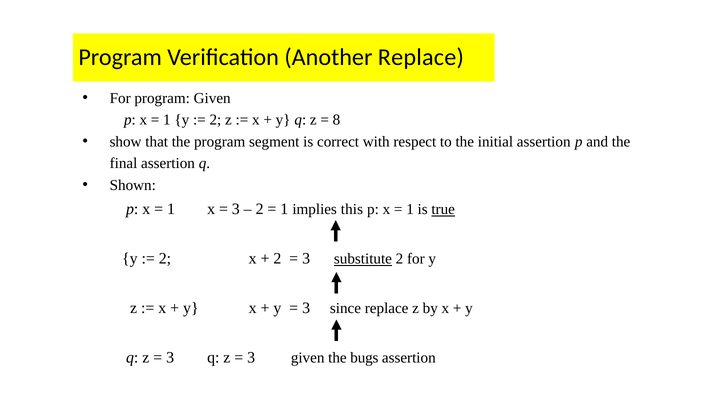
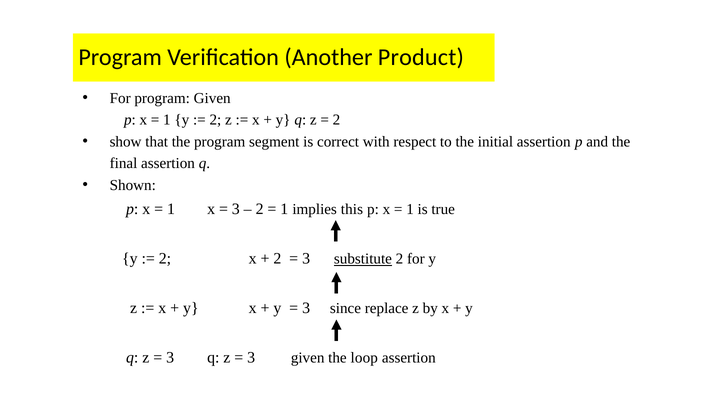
Another Replace: Replace -> Product
8 at (336, 120): 8 -> 2
true underline: present -> none
bugs: bugs -> loop
